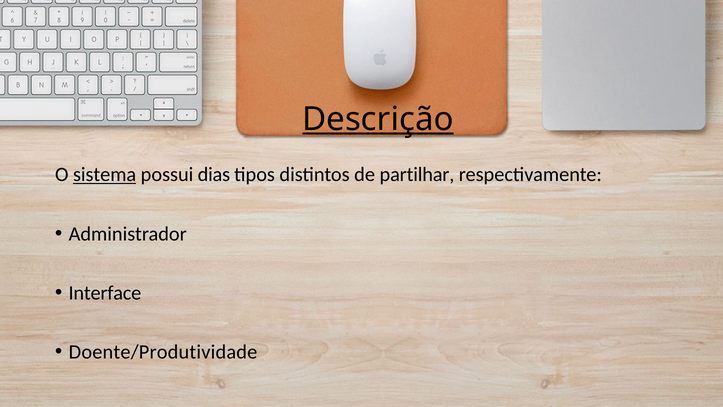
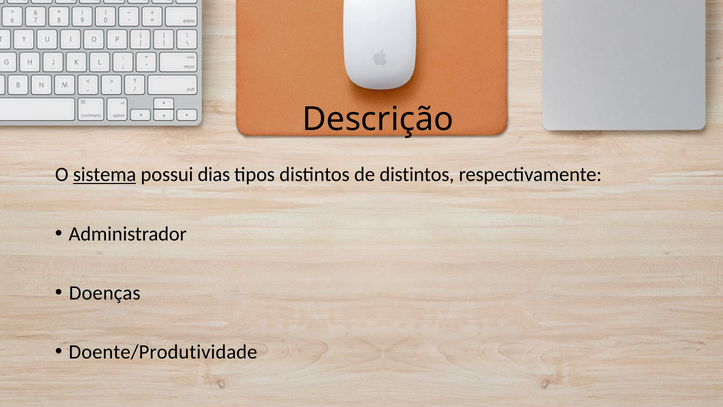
Descrição underline: present -> none
de partilhar: partilhar -> distintos
Interface: Interface -> Doenças
